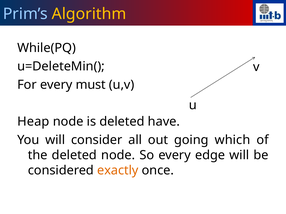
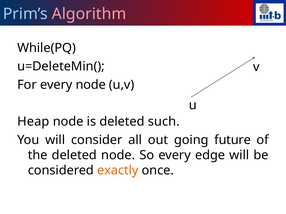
Algorithm colour: yellow -> pink
every must: must -> node
have: have -> such
which: which -> future
